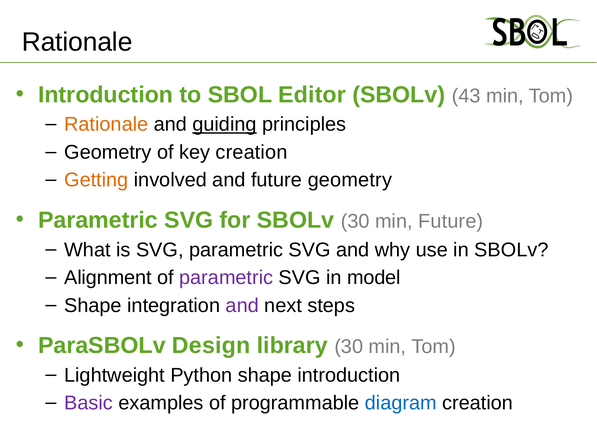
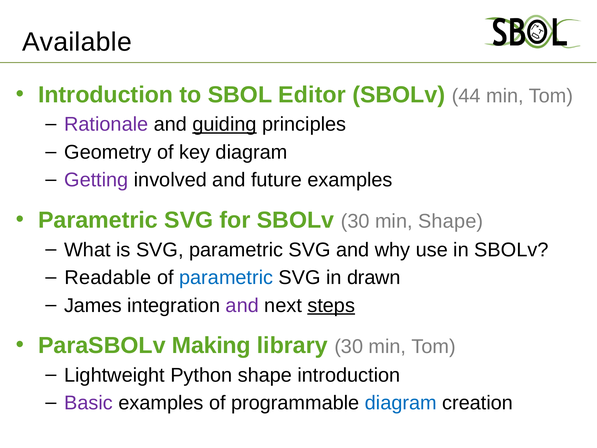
Rationale at (77, 42): Rationale -> Available
43: 43 -> 44
Rationale at (106, 124) colour: orange -> purple
key creation: creation -> diagram
Getting colour: orange -> purple
future geometry: geometry -> examples
min Future: Future -> Shape
Alignment: Alignment -> Readable
parametric at (226, 277) colour: purple -> blue
model: model -> drawn
Shape at (93, 305): Shape -> James
steps underline: none -> present
Design: Design -> Making
